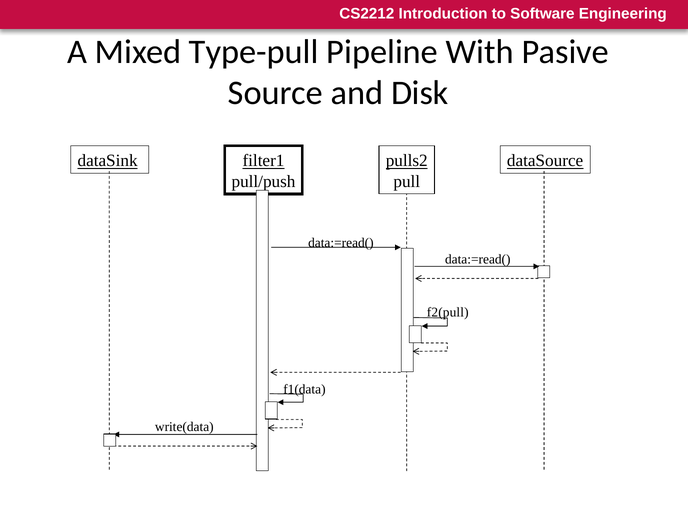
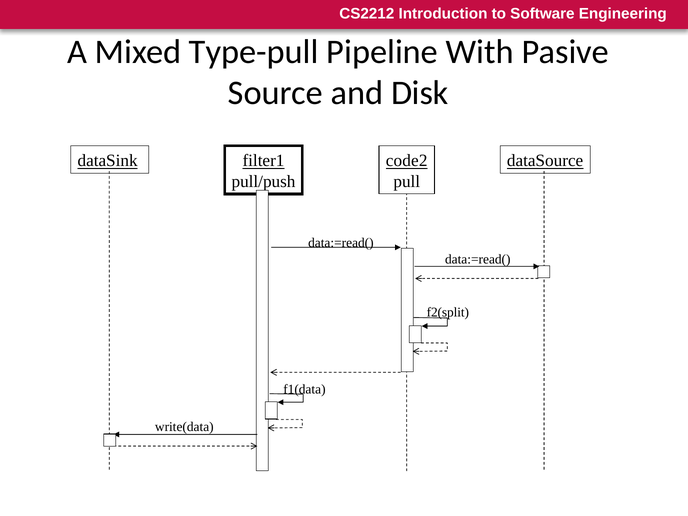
pulls2: pulls2 -> code2
f2(pull: f2(pull -> f2(split
